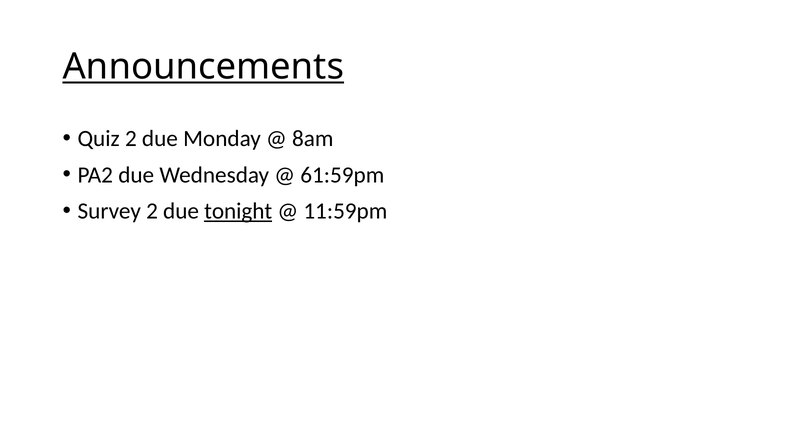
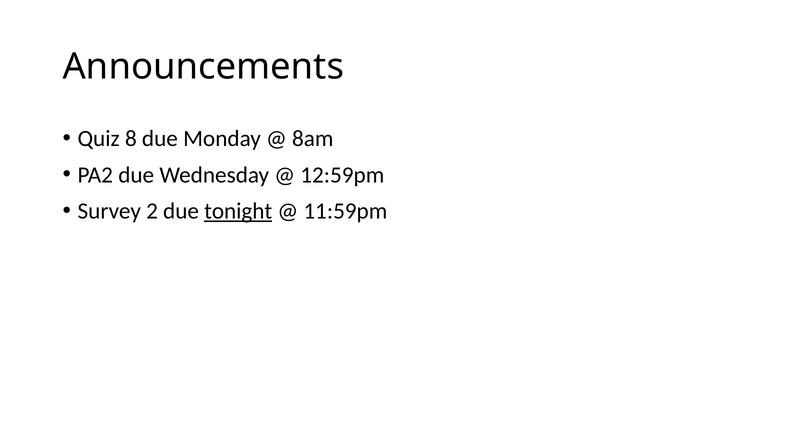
Announcements underline: present -> none
Quiz 2: 2 -> 8
61:59pm: 61:59pm -> 12:59pm
